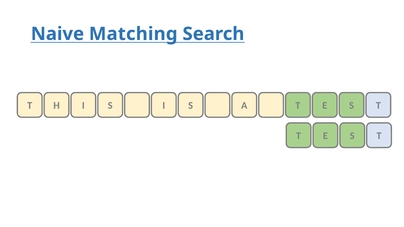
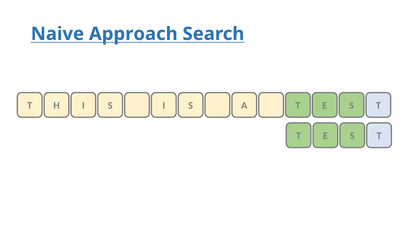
Matching: Matching -> Approach
